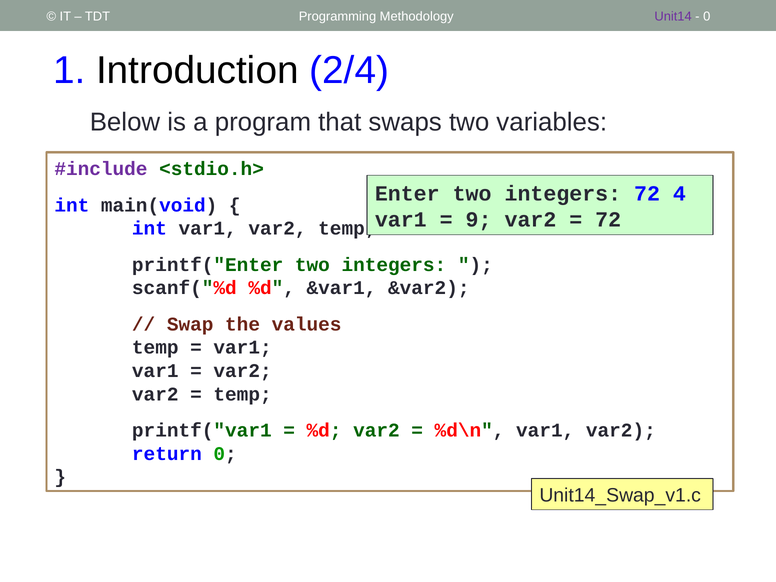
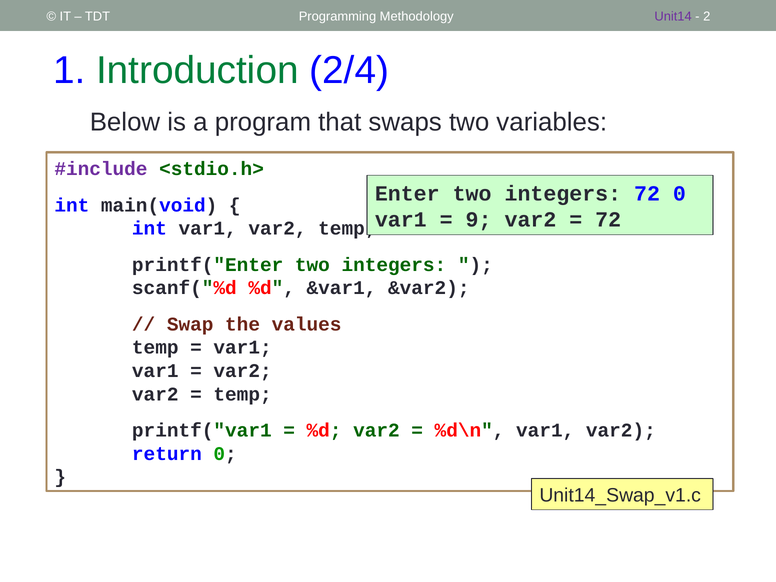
0 at (707, 16): 0 -> 2
Introduction colour: black -> green
72 4: 4 -> 0
